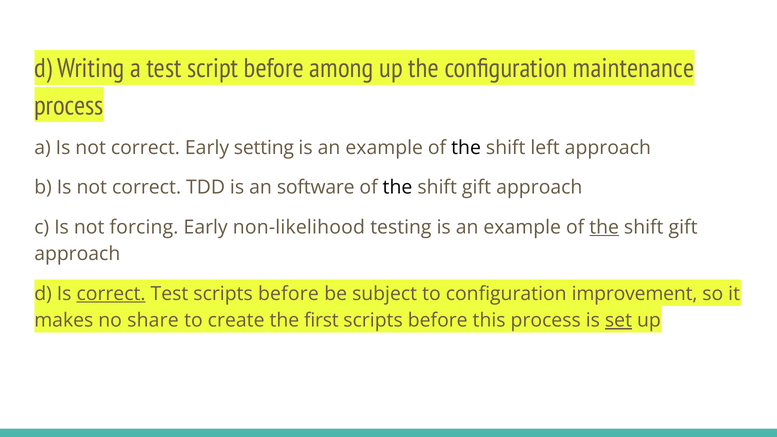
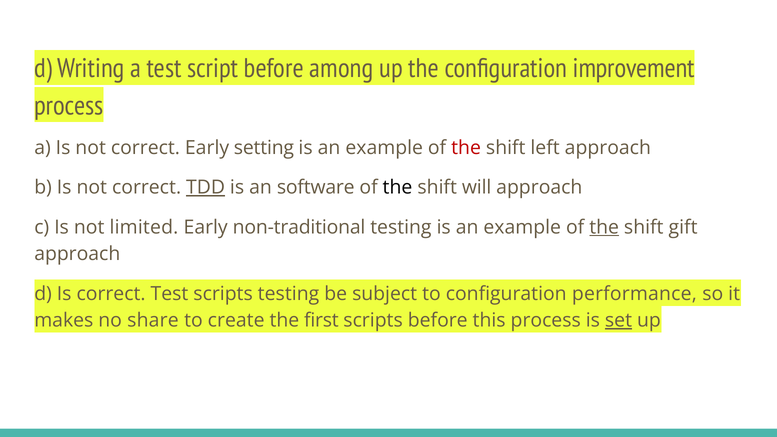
maintenance: maintenance -> improvement
the at (466, 148) colour: black -> red
TDD underline: none -> present
gift at (477, 187): gift -> will
forcing: forcing -> limited
non-likelihood: non-likelihood -> non-traditional
correct at (111, 294) underline: present -> none
Test scripts before: before -> testing
improvement: improvement -> performance
